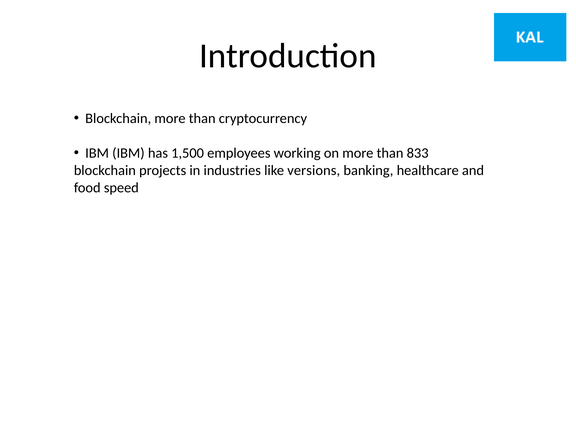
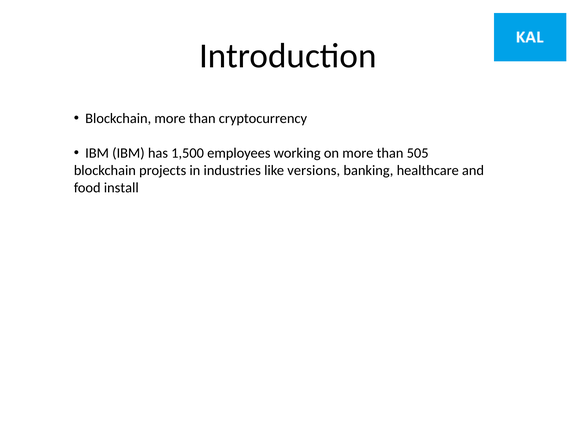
833: 833 -> 505
speed: speed -> install
